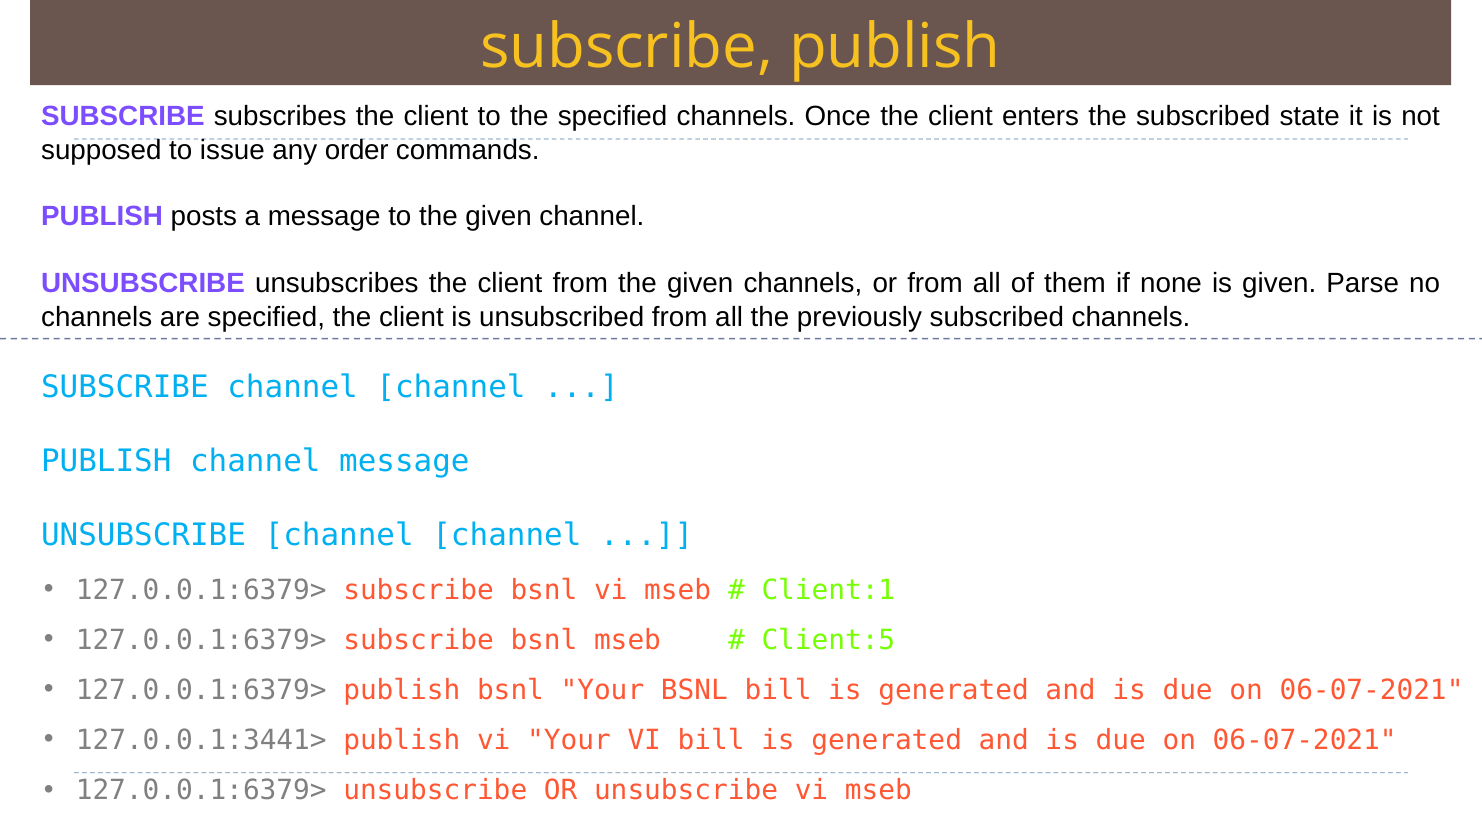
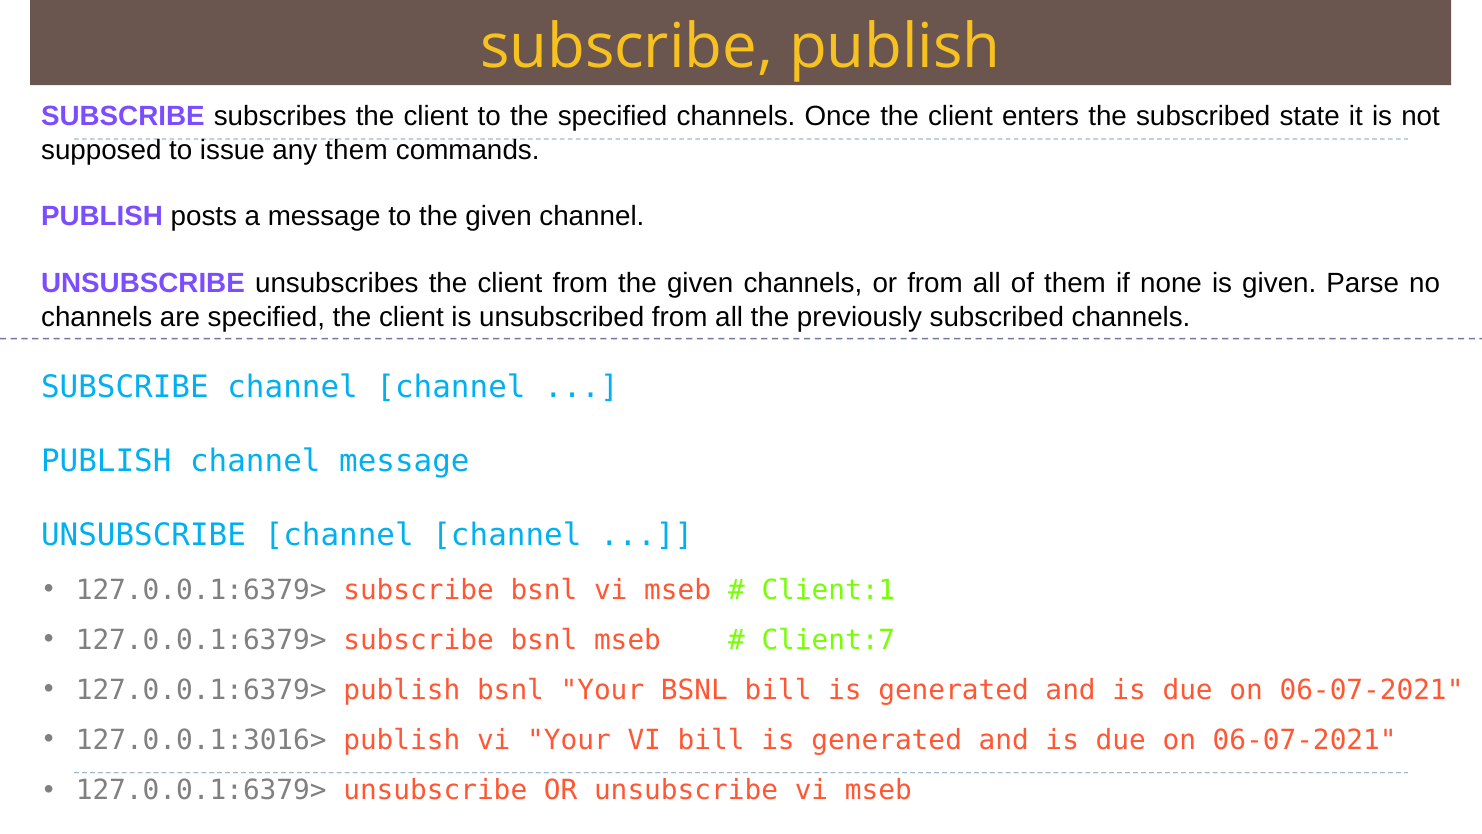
any order: order -> them
Client:5: Client:5 -> Client:7
127.0.0.1:3441>: 127.0.0.1:3441> -> 127.0.0.1:3016>
